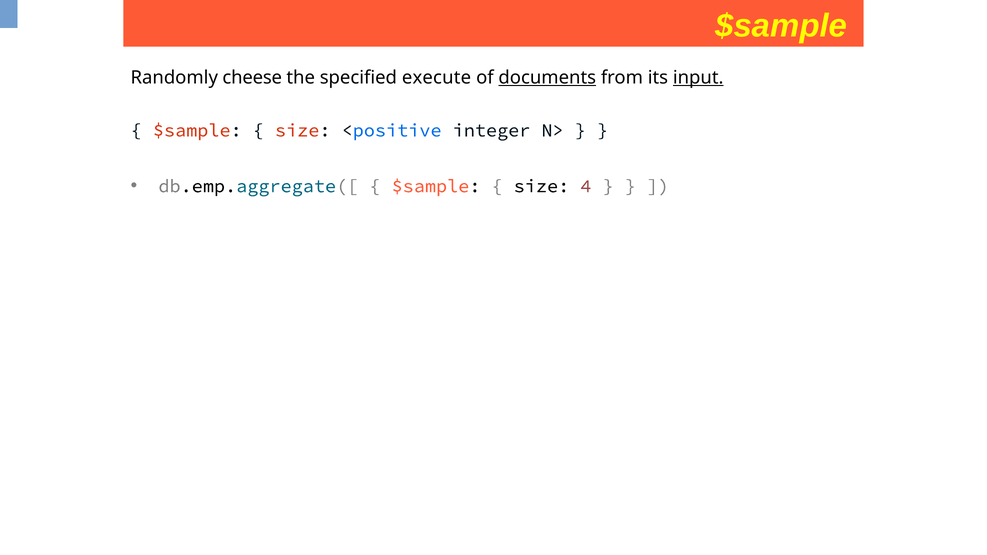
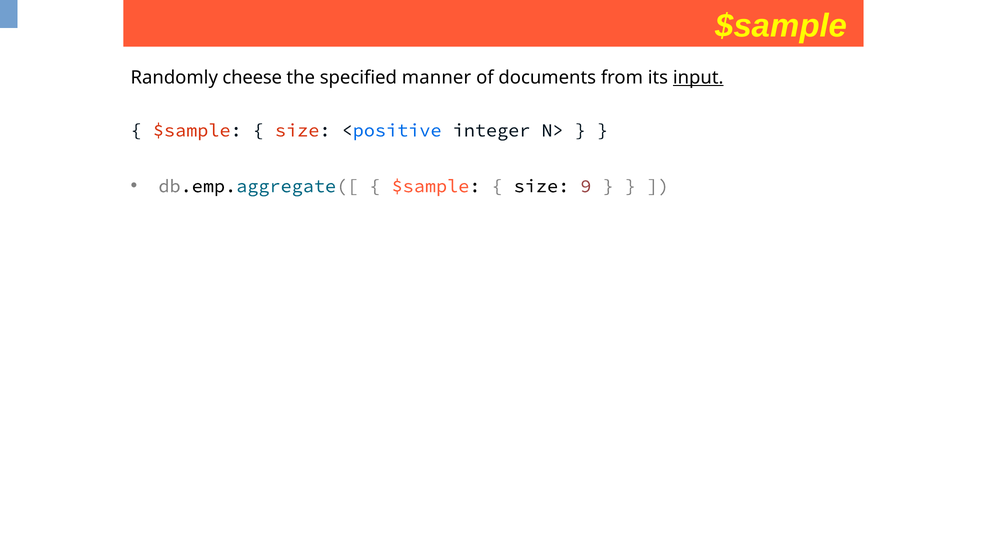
execute: execute -> manner
documents underline: present -> none
4: 4 -> 9
